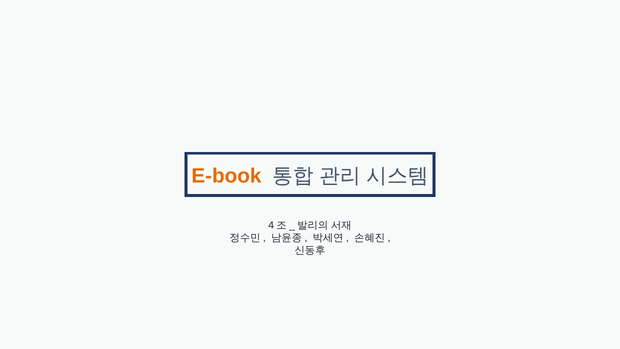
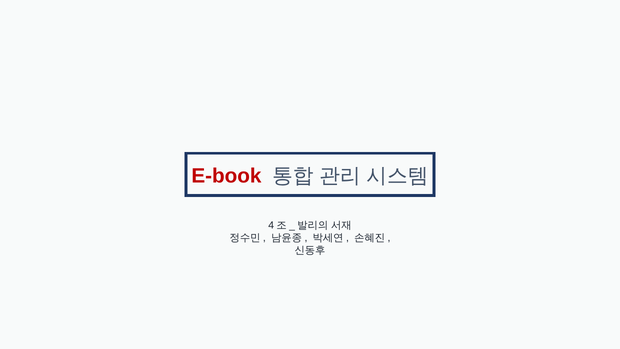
E-book colour: orange -> red
